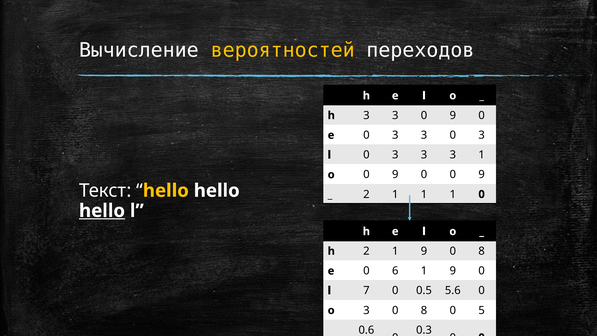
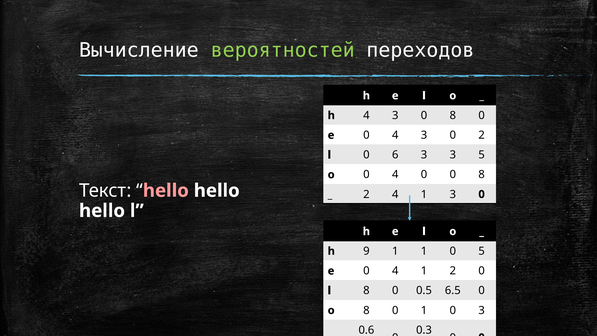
вероятностей colour: yellow -> light green
h 3: 3 -> 4
3 0 9: 9 -> 8
3 at (395, 135): 3 -> 4
3 0 3: 3 -> 2
l 0 3: 3 -> 6
3 1: 1 -> 5
o 0 9: 9 -> 4
0 0 9: 9 -> 8
hello at (166, 191) colour: yellow -> pink
1 at (395, 194): 1 -> 4
1 at (453, 194): 1 -> 3
hello at (102, 211) underline: present -> none
h 2: 2 -> 9
9 at (424, 251): 9 -> 1
8 at (482, 251): 8 -> 5
6 at (395, 271): 6 -> 4
9 at (453, 271): 9 -> 2
l 7: 7 -> 8
5.6: 5.6 -> 6.5
o 3: 3 -> 8
8 at (424, 310): 8 -> 1
0 5: 5 -> 3
